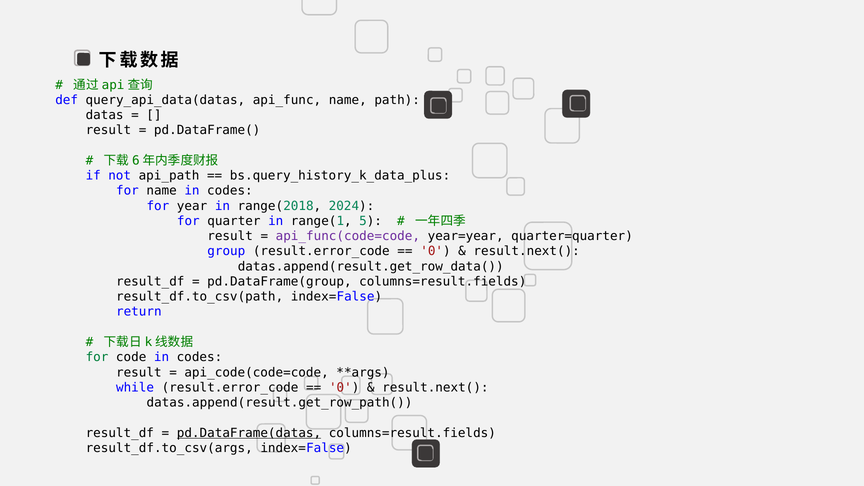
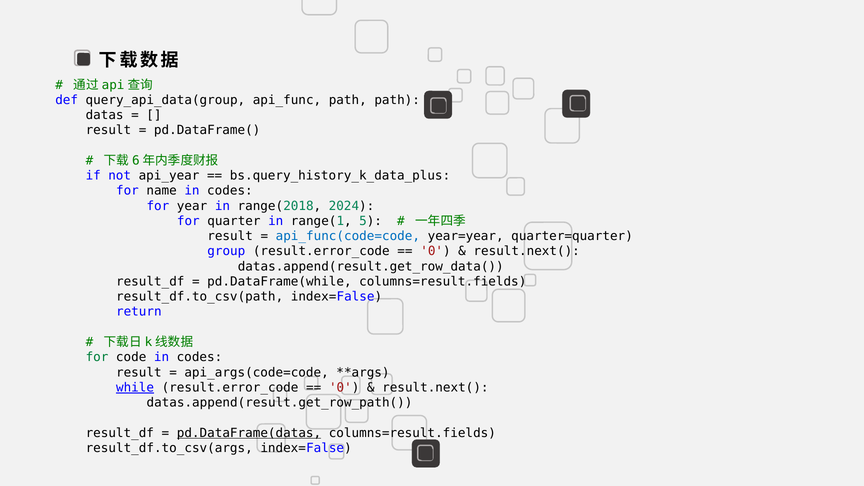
query_api_data(datas: query_api_data(datas -> query_api_data(group
api_func name: name -> path
api_path: api_path -> api_year
api_func(code=code colour: purple -> blue
pd.DataFrame(group: pd.DataFrame(group -> pd.DataFrame(while
api_code(code=code: api_code(code=code -> api_args(code=code
while underline: none -> present
